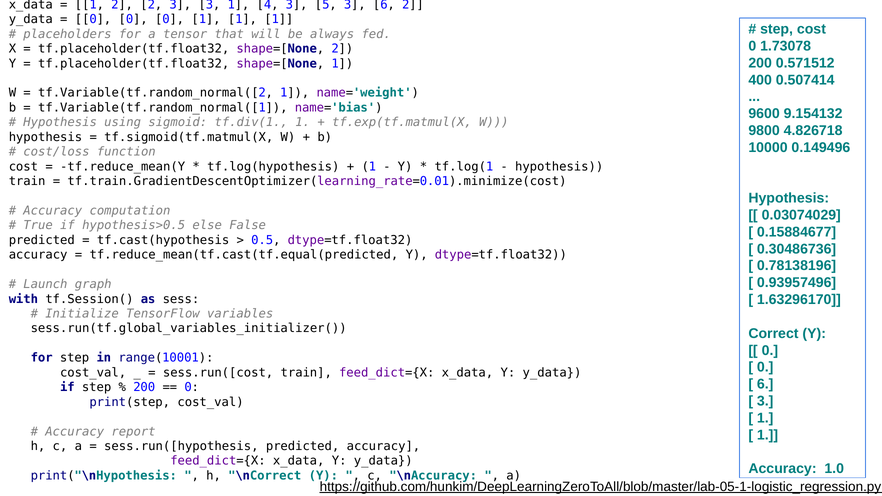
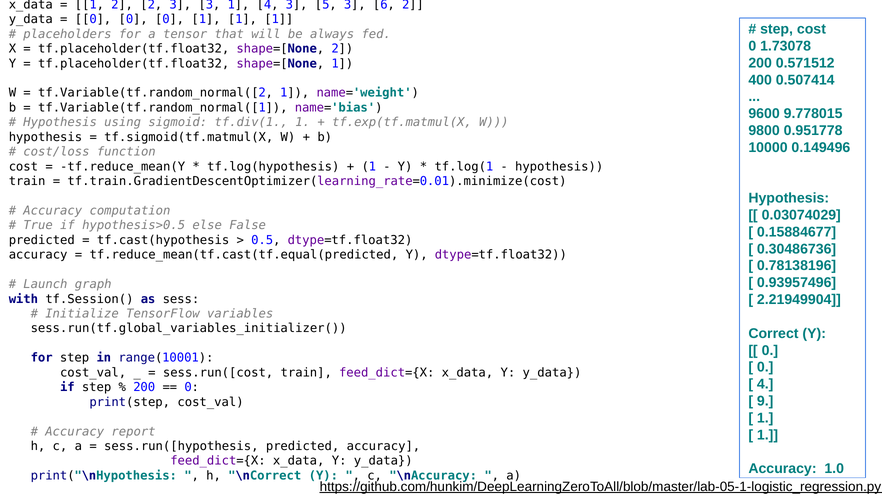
9.154132: 9.154132 -> 9.778015
4.826718: 4.826718 -> 0.951778
1.63296170: 1.63296170 -> 2.21949904
6 at (765, 384): 6 -> 4
3 at (765, 401): 3 -> 9
